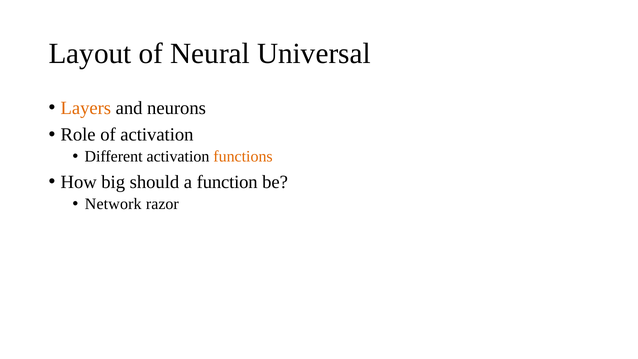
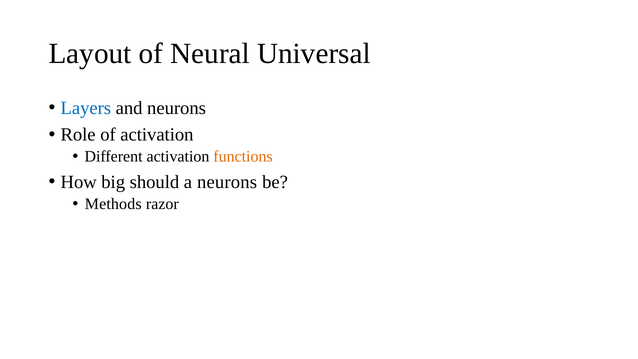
Layers colour: orange -> blue
a function: function -> neurons
Network: Network -> Methods
